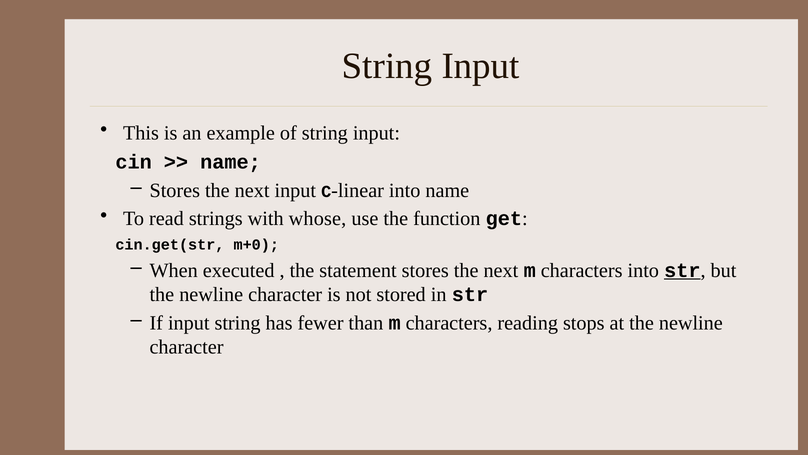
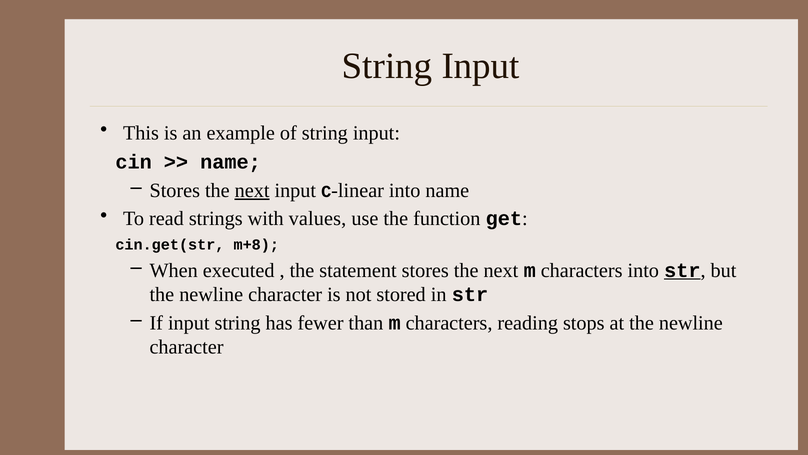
next at (252, 190) underline: none -> present
whose: whose -> values
m+0: m+0 -> m+8
